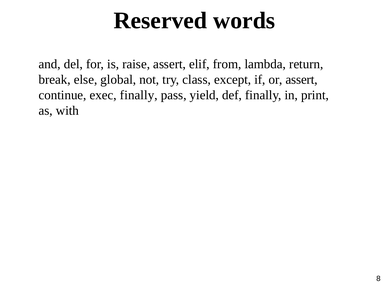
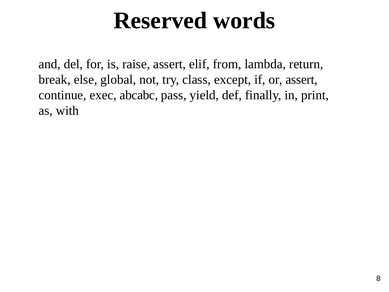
exec finally: finally -> abcabc
